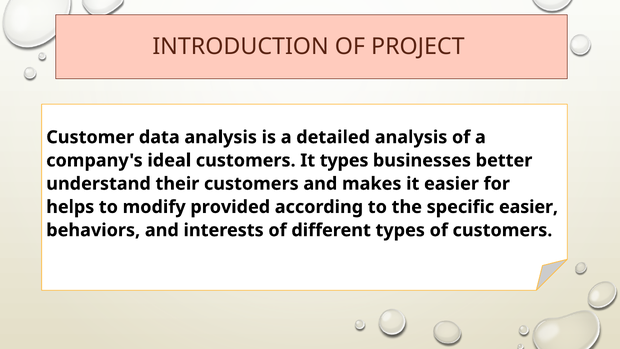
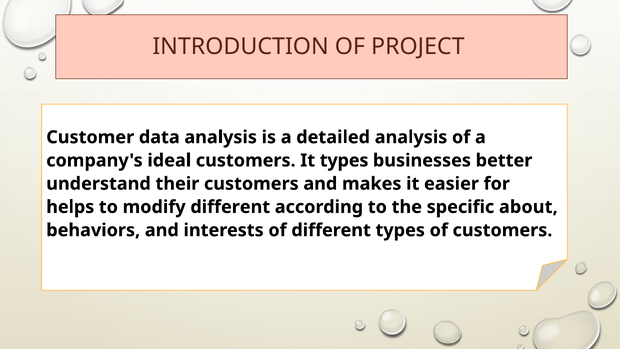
modify provided: provided -> different
specific easier: easier -> about
